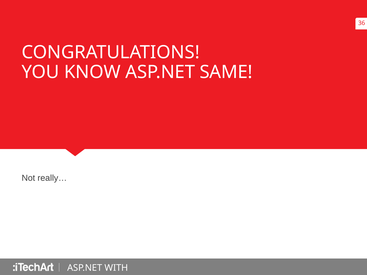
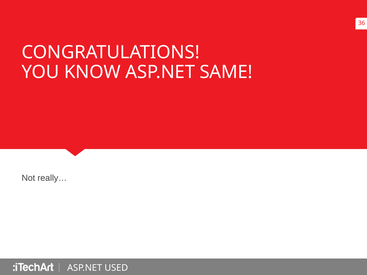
WITH: WITH -> USED
